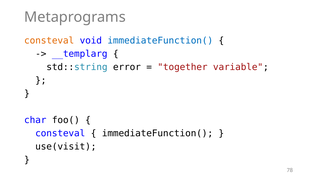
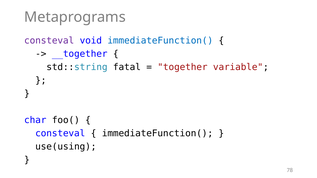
consteval at (49, 41) colour: orange -> purple
__templarg: __templarg -> __together
error: error -> fatal
use(visit: use(visit -> use(using
